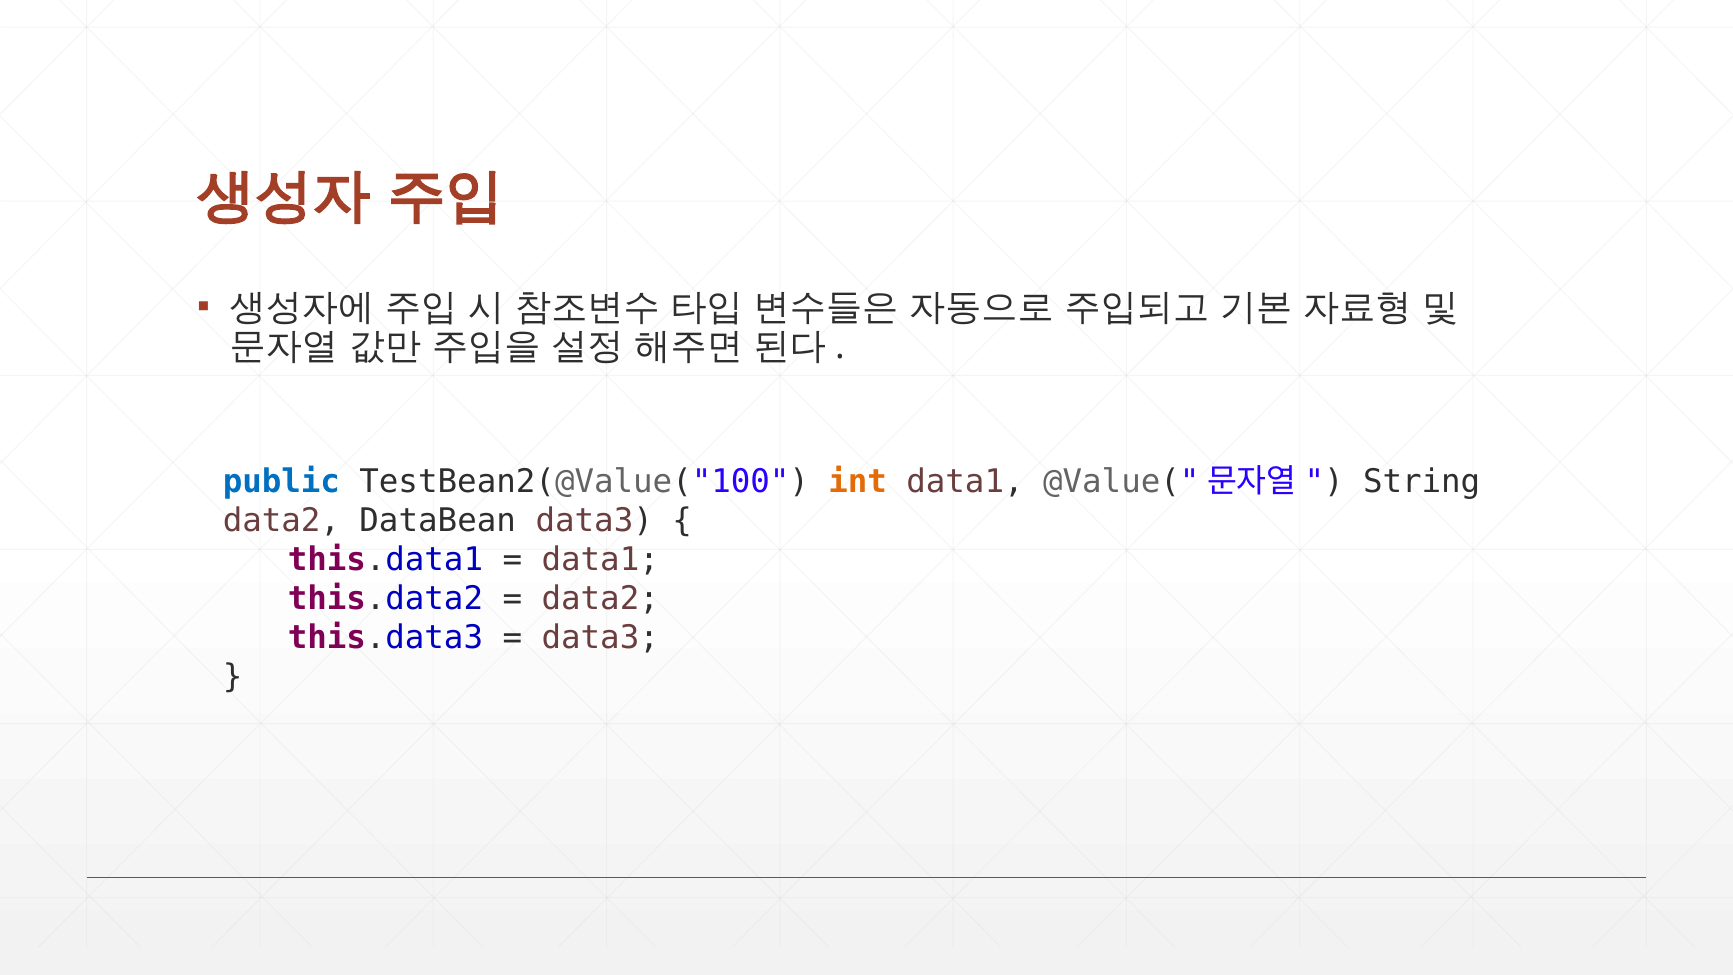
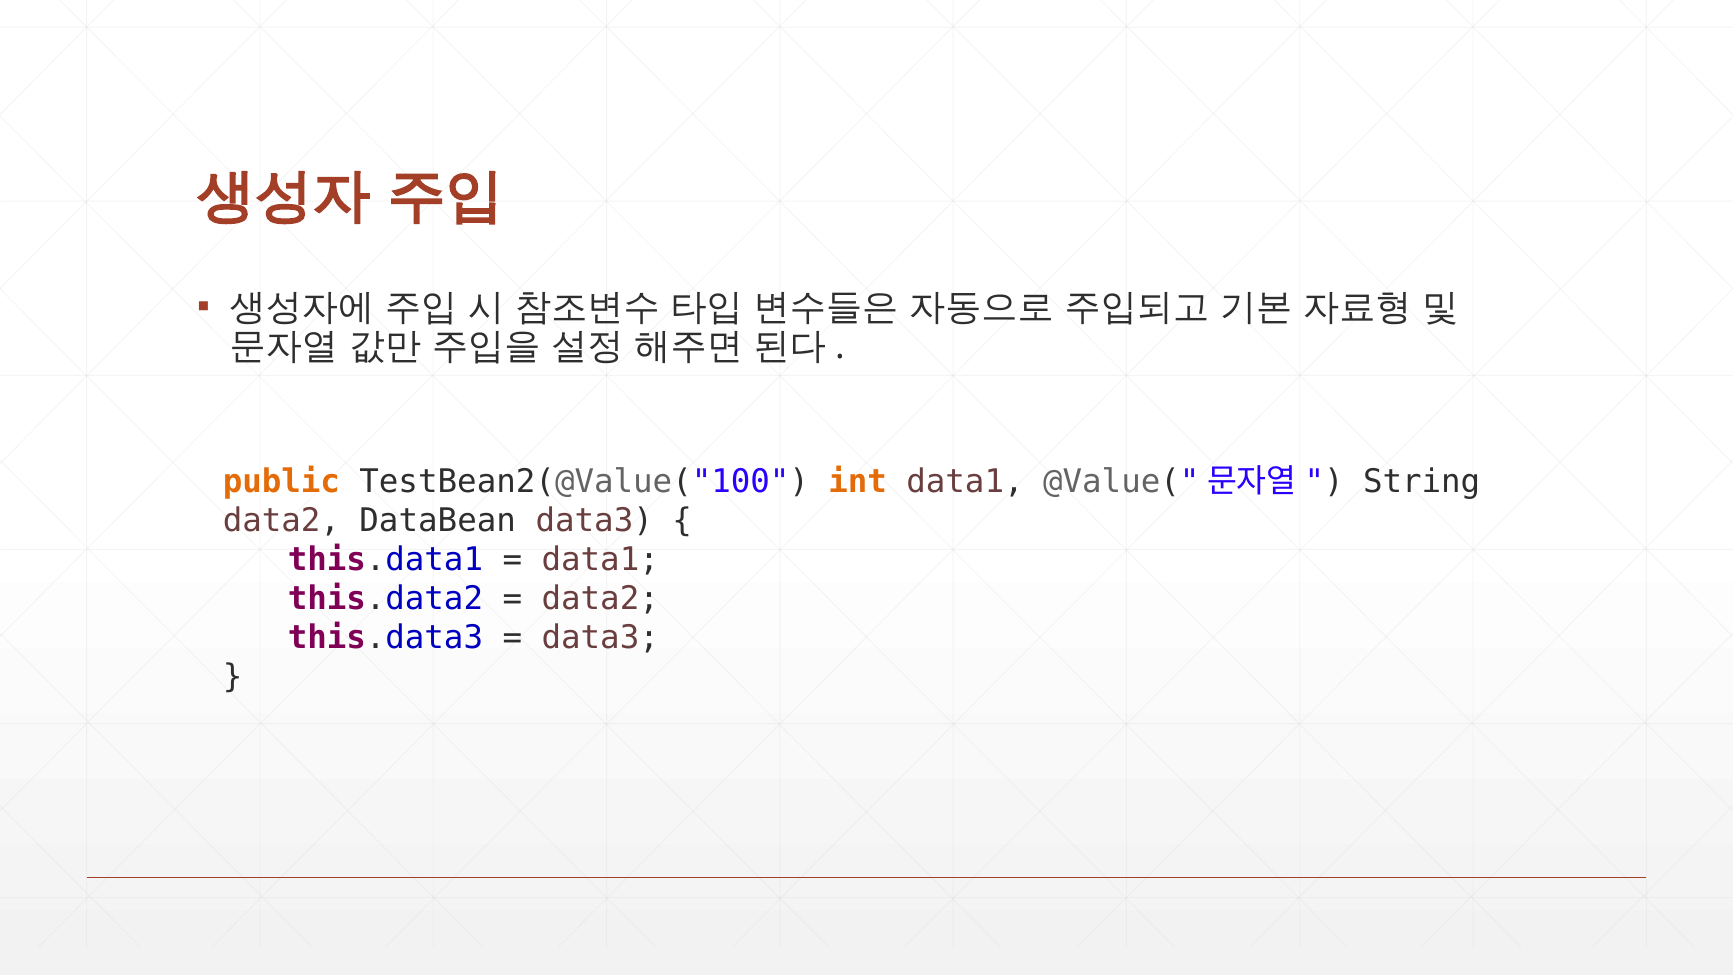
public colour: blue -> orange
